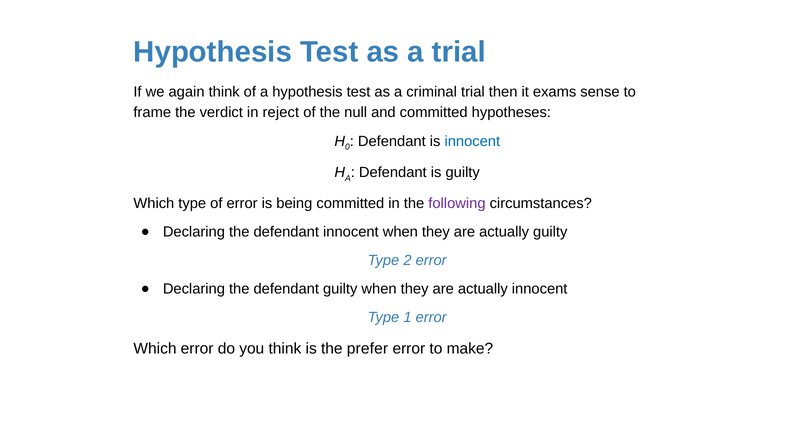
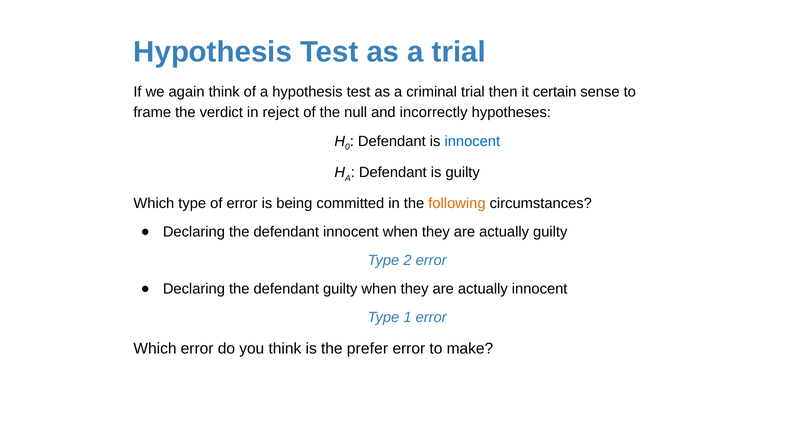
exams: exams -> certain
and committed: committed -> incorrectly
following colour: purple -> orange
